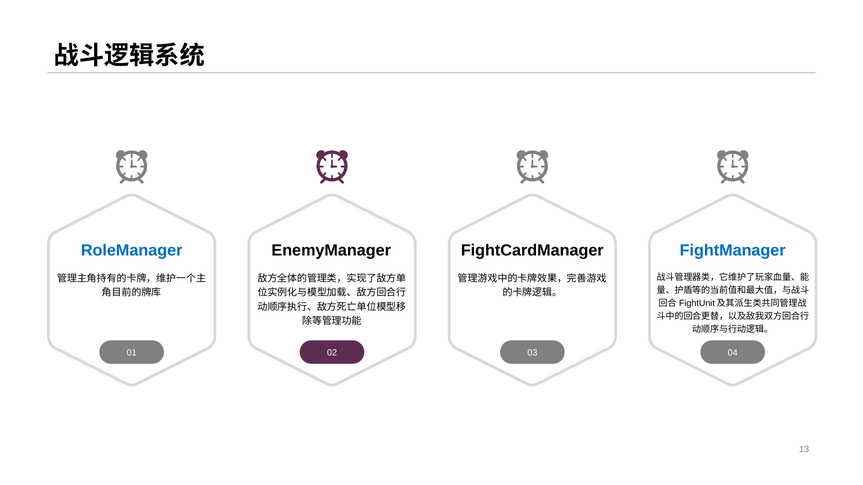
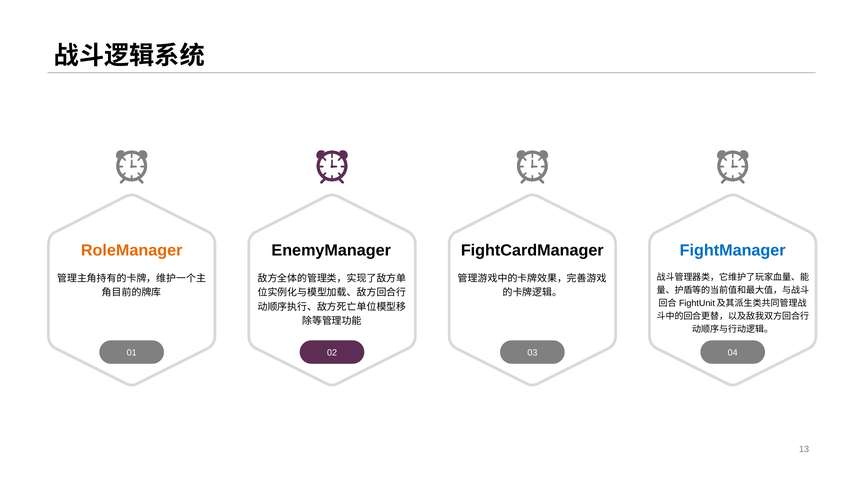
RoleManager colour: blue -> orange
